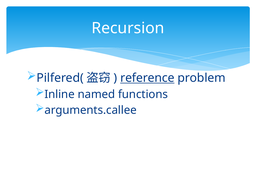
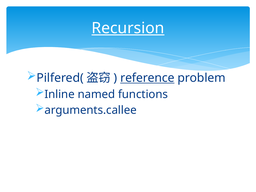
Recursion underline: none -> present
